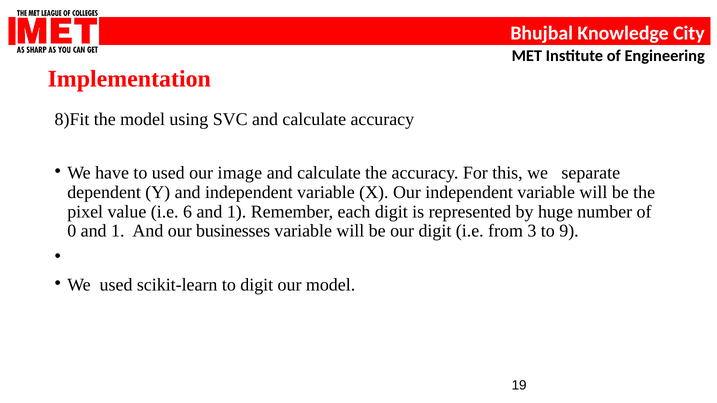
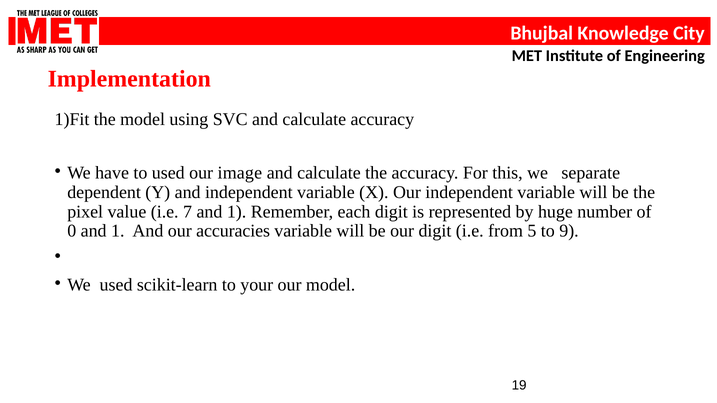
8)Fit: 8)Fit -> 1)Fit
6: 6 -> 7
businesses: businesses -> accuracies
3: 3 -> 5
to digit: digit -> your
